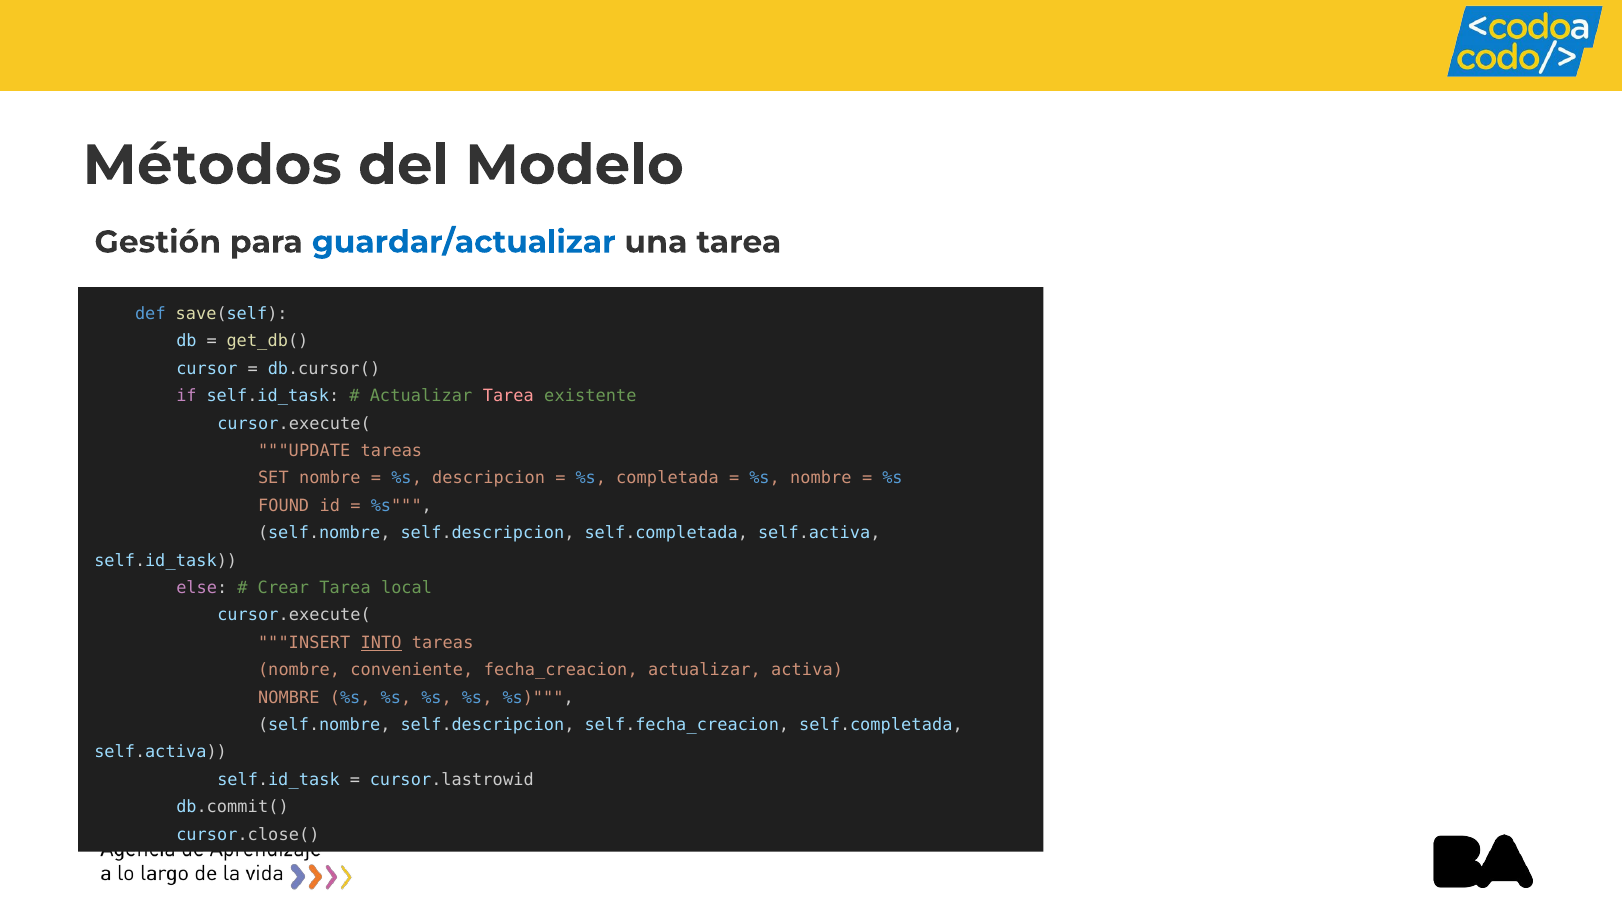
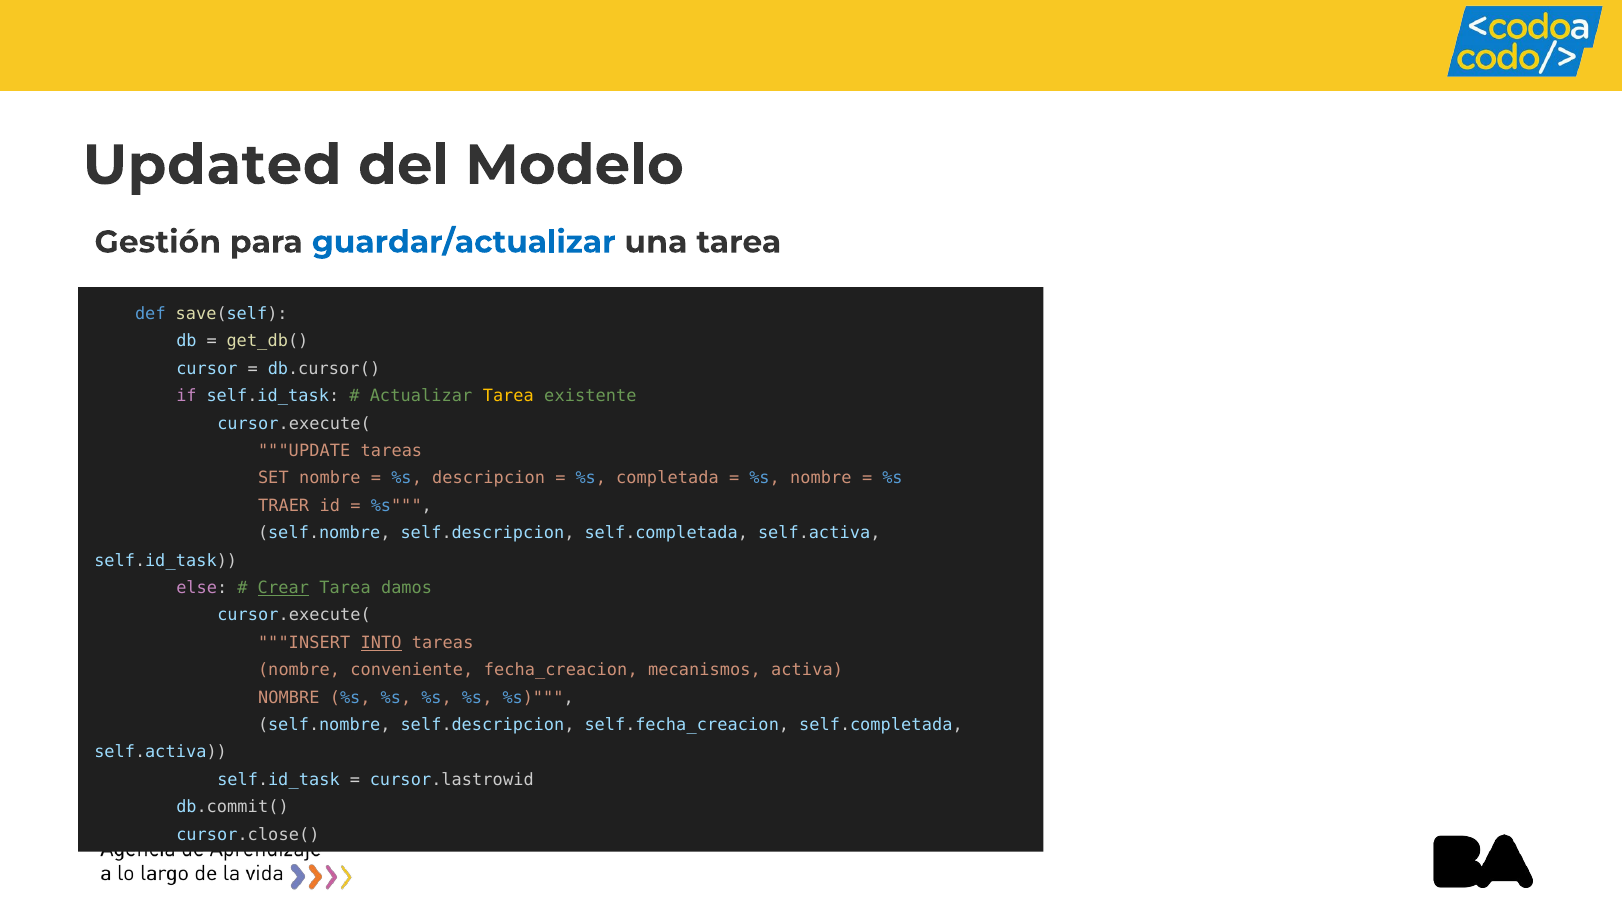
Métodos: Métodos -> Updated
Tarea at (508, 396) colour: pink -> yellow
FOUND: FOUND -> TRAER
Crear underline: none -> present
local: local -> damos
fecha_creacion actualizar: actualizar -> mecanismos
